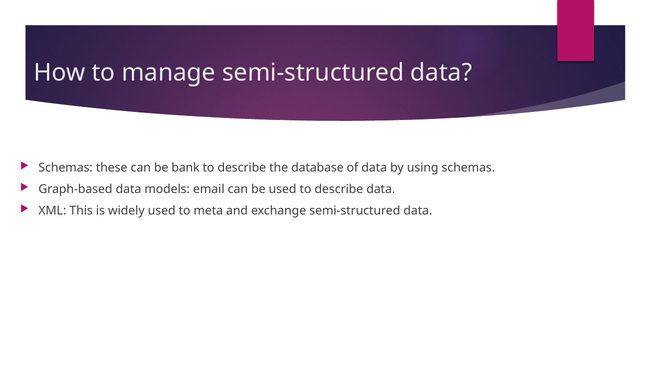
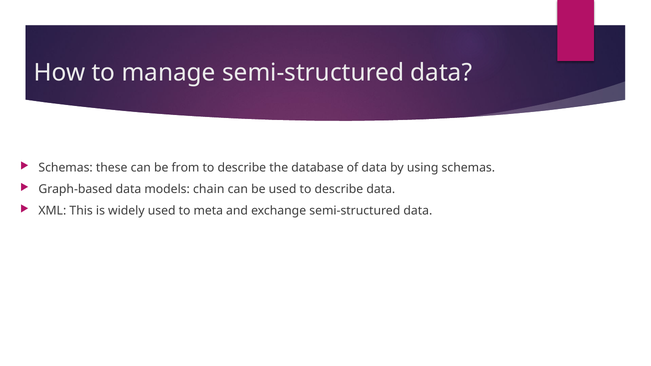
bank: bank -> from
email: email -> chain
